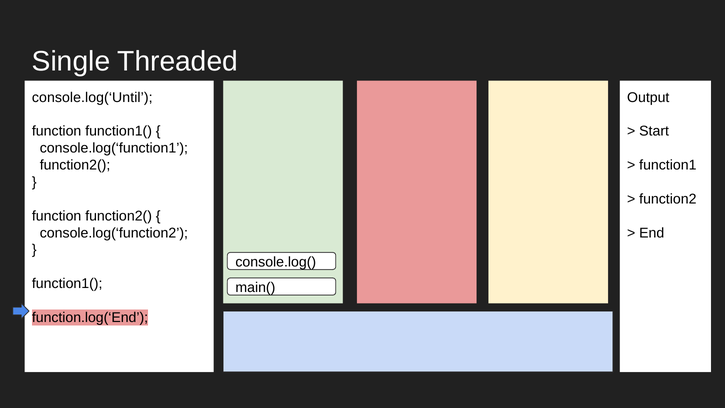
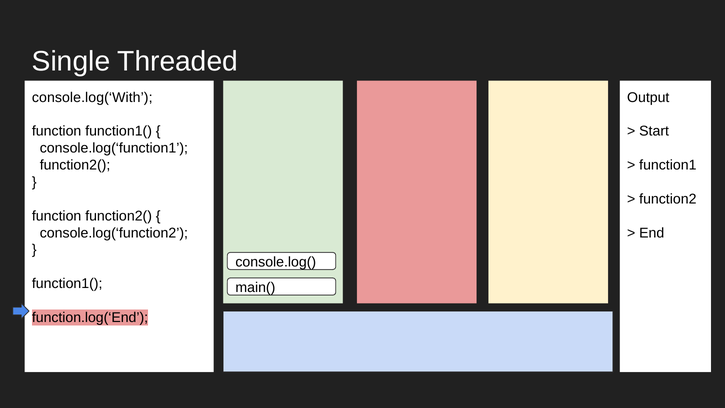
console.log(‘Until: console.log(‘Until -> console.log(‘With
